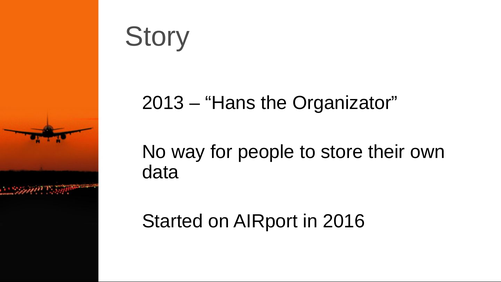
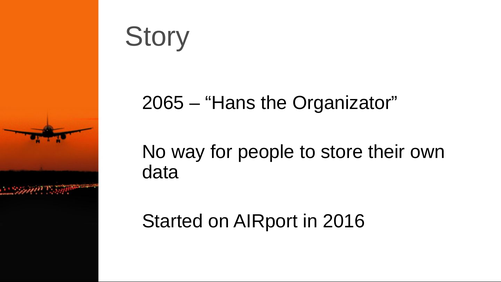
2013: 2013 -> 2065
